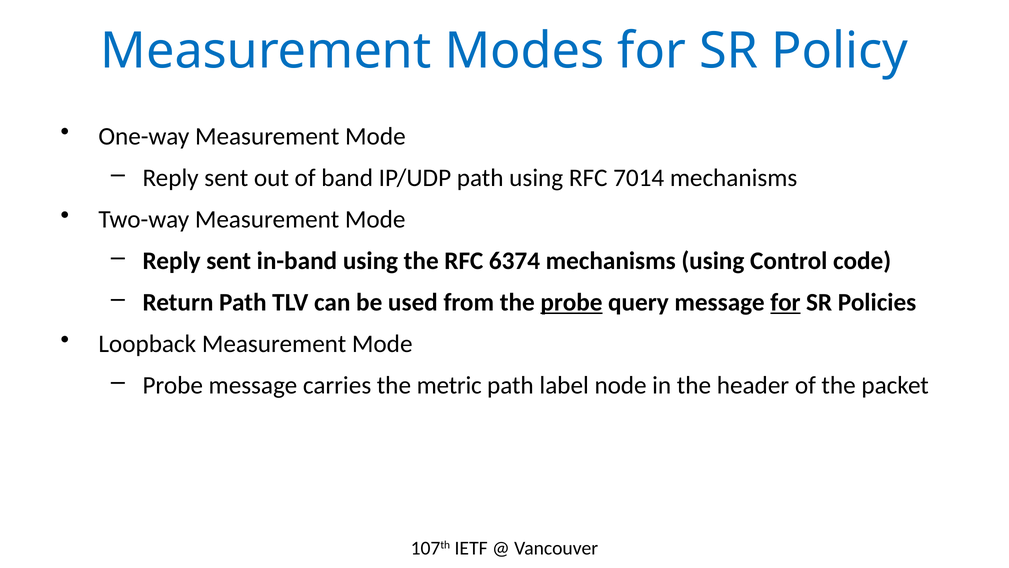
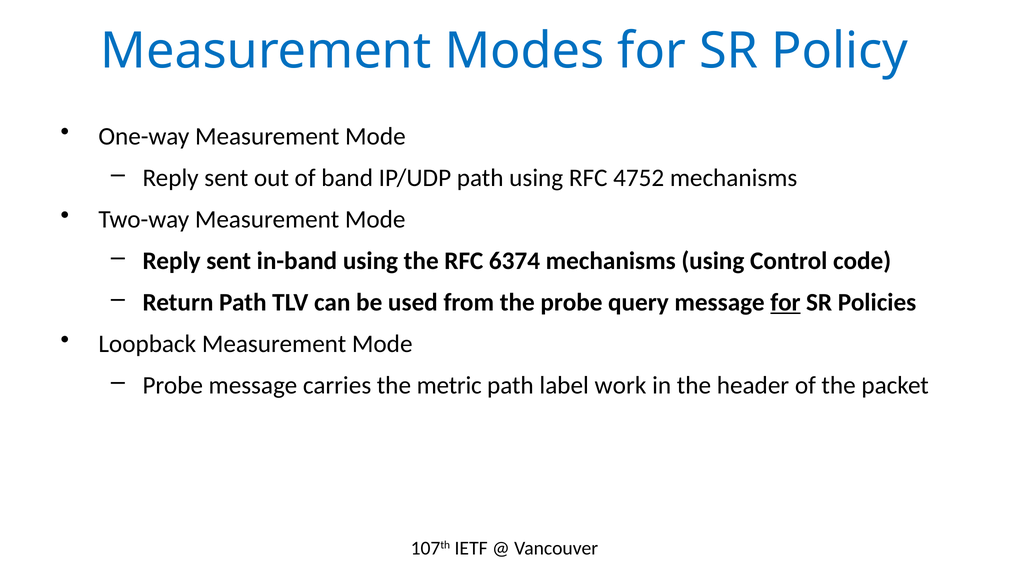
7014: 7014 -> 4752
probe at (571, 302) underline: present -> none
node: node -> work
